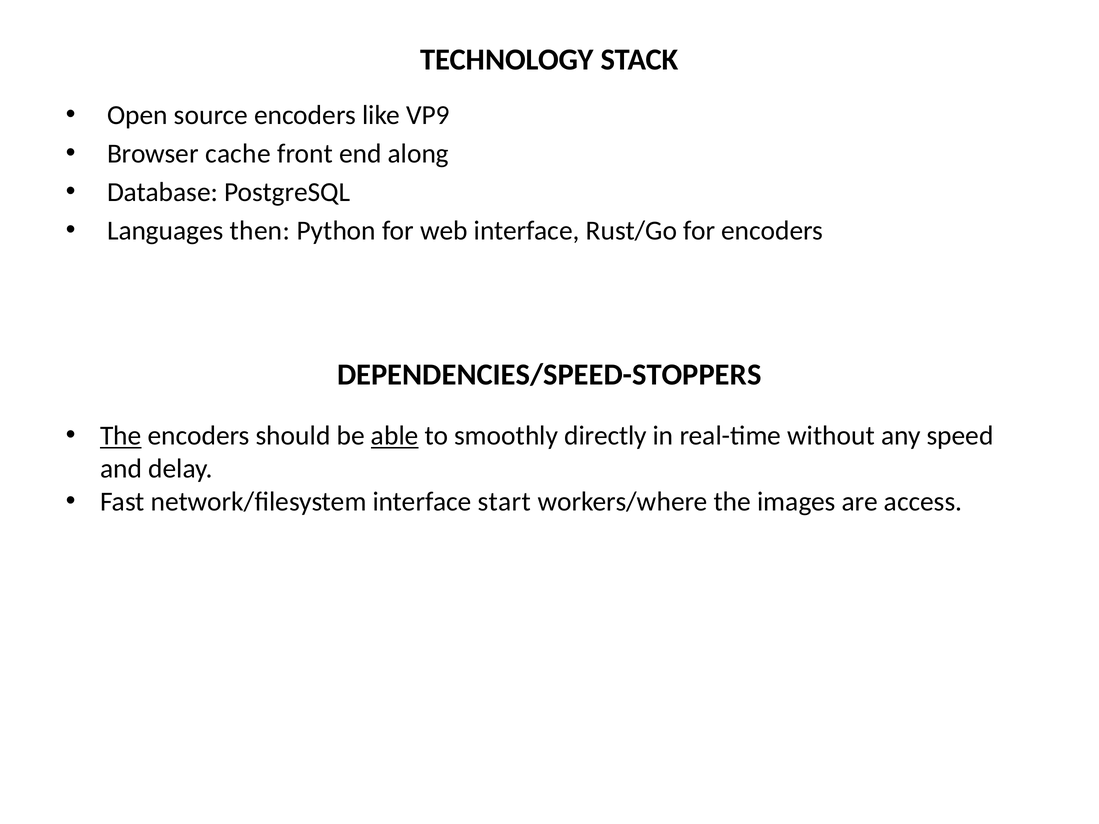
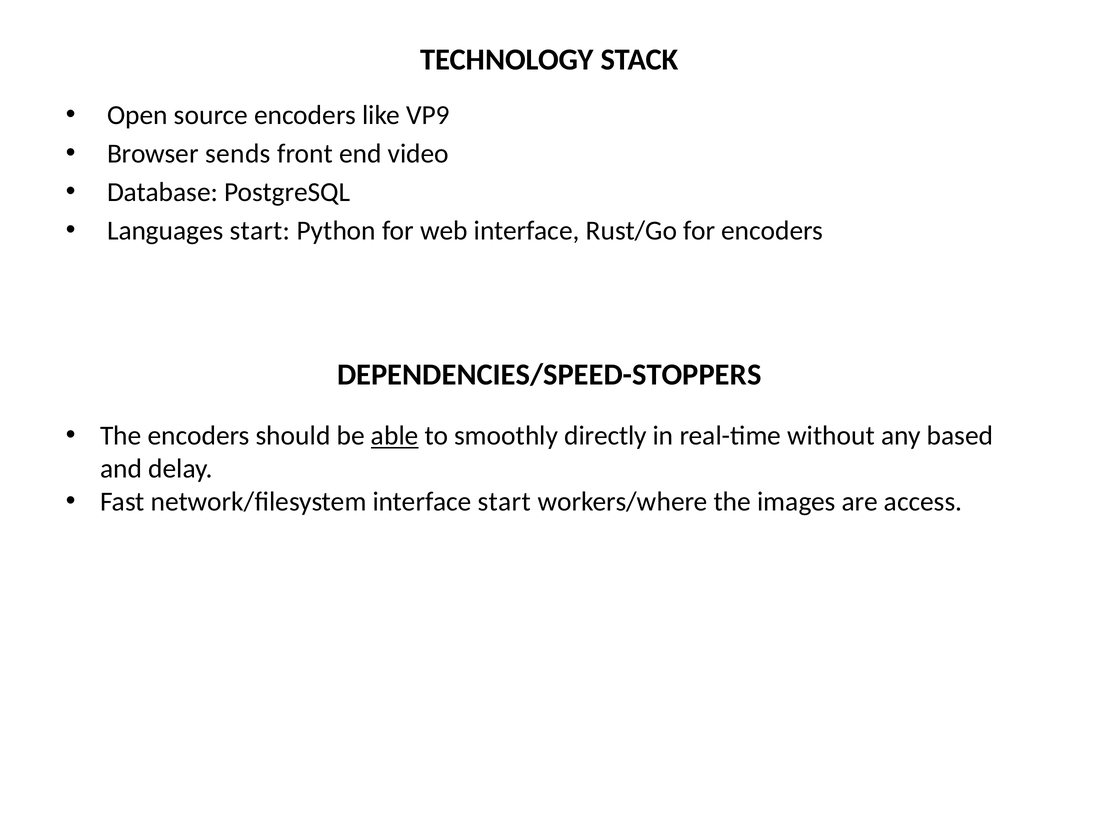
cache: cache -> sends
along: along -> video
Languages then: then -> start
The at (121, 436) underline: present -> none
speed: speed -> based
